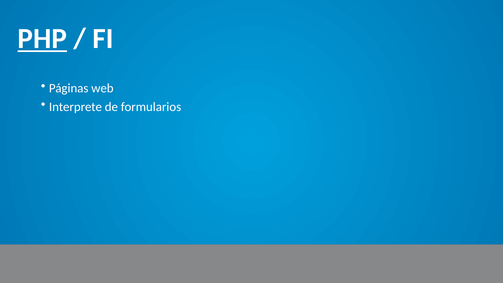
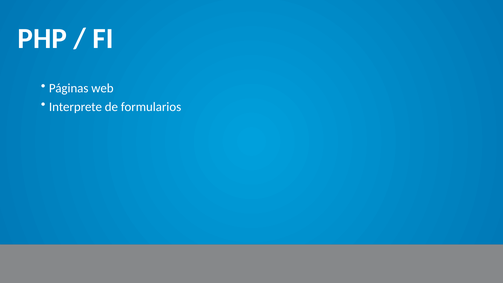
PHP underline: present -> none
